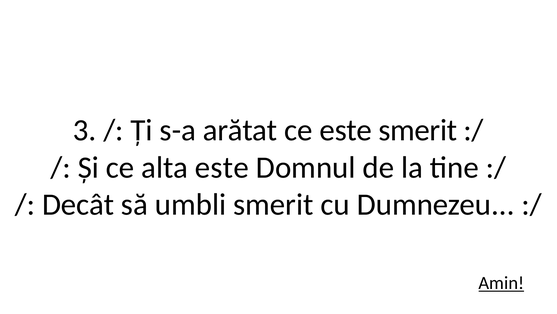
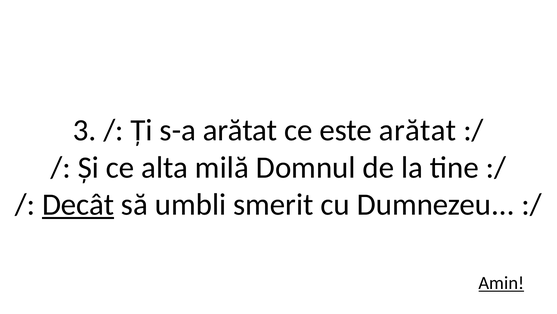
este smerit: smerit -> arătat
alta este: este -> milă
Decât underline: none -> present
